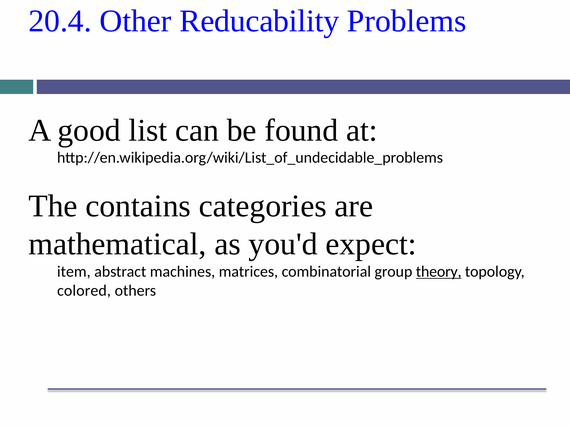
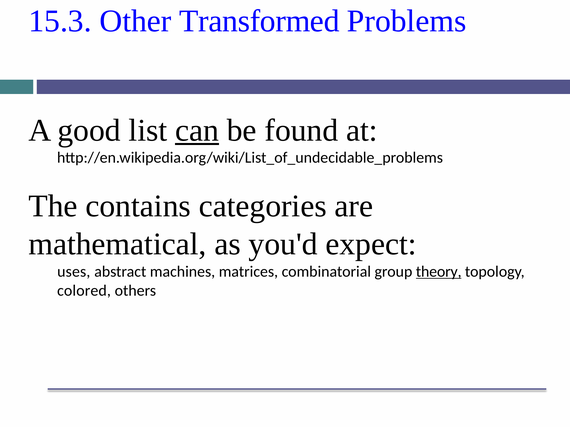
20.4: 20.4 -> 15.3
Reducability: Reducability -> Transformed
can underline: none -> present
item: item -> uses
